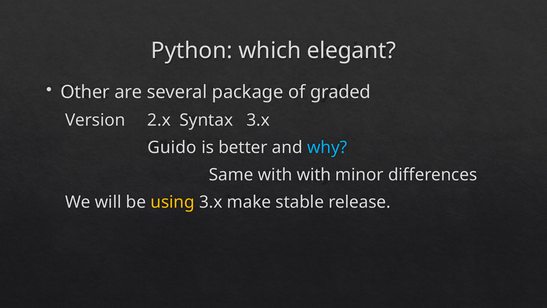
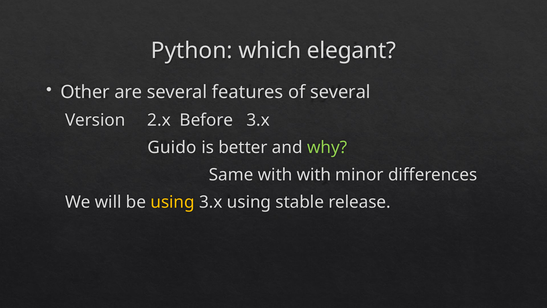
package: package -> features
of graded: graded -> several
Syntax: Syntax -> Before
why colour: light blue -> light green
3.x make: make -> using
